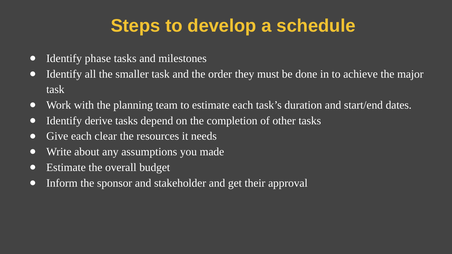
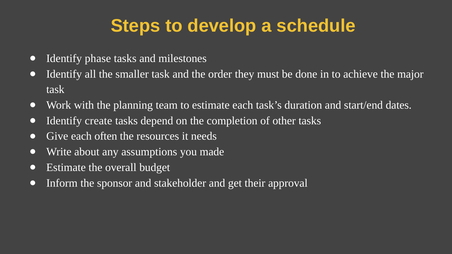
derive: derive -> create
clear: clear -> often
